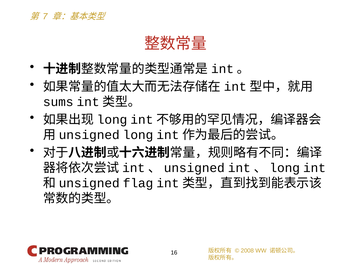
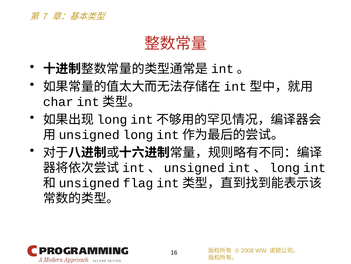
sums: sums -> char
